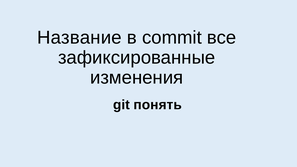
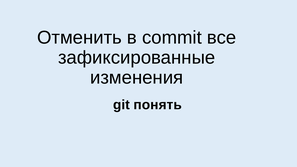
Название: Название -> Отменить
